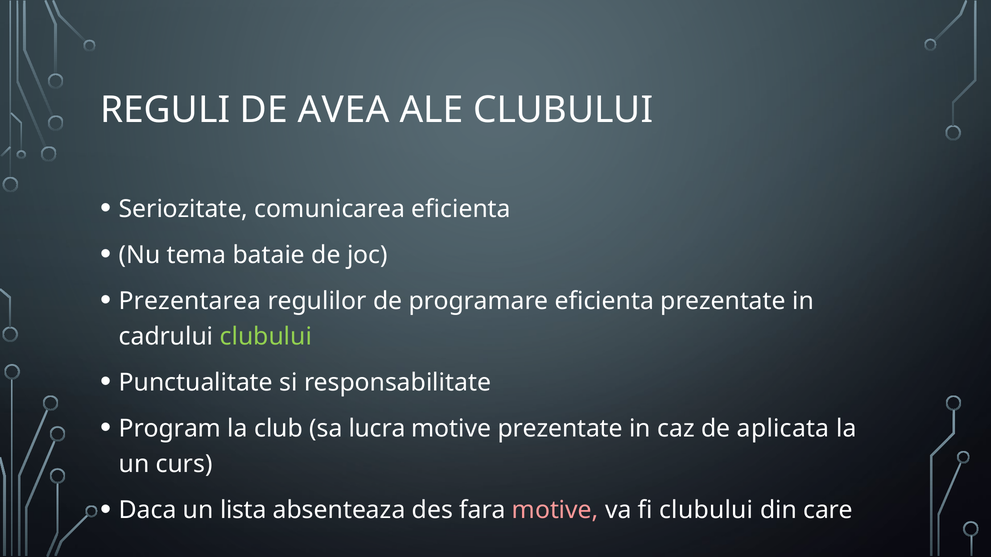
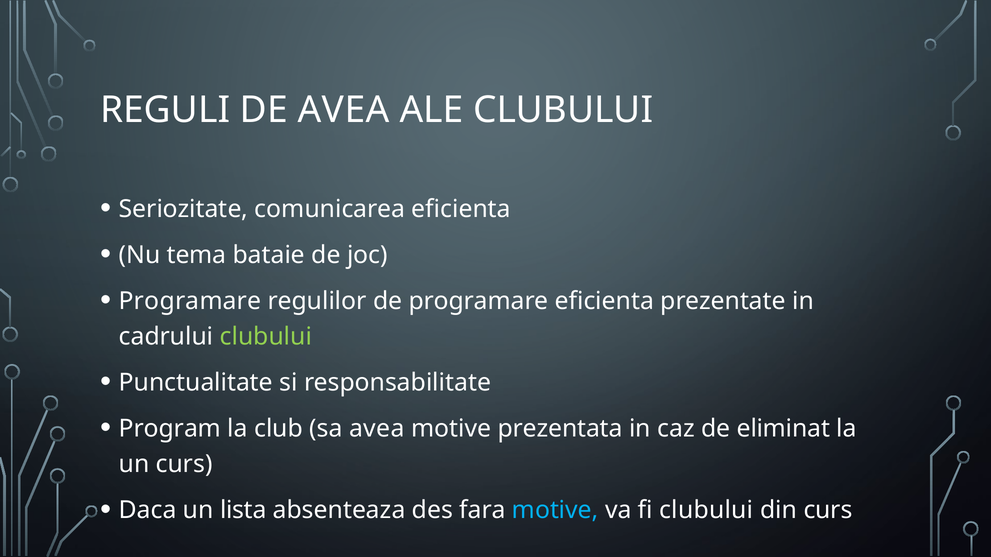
Prezentarea at (190, 301): Prezentarea -> Programare
sa lucra: lucra -> avea
motive prezentate: prezentate -> prezentata
aplicata: aplicata -> eliminat
motive at (555, 510) colour: pink -> light blue
din care: care -> curs
